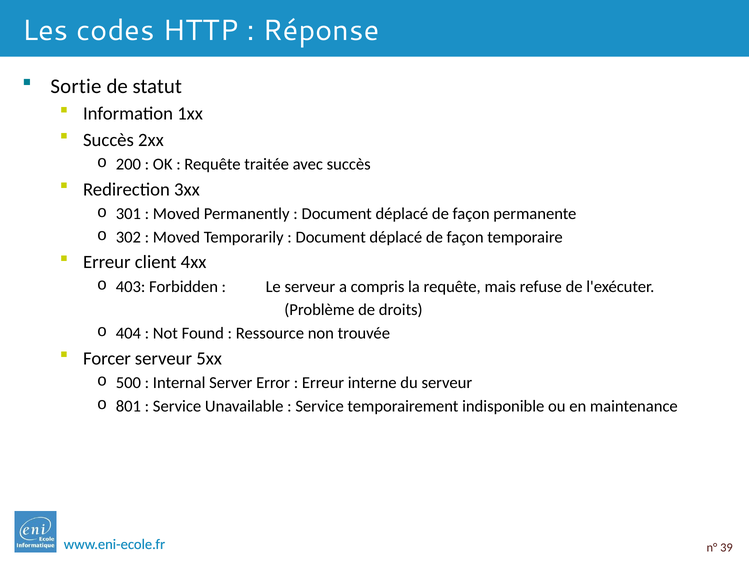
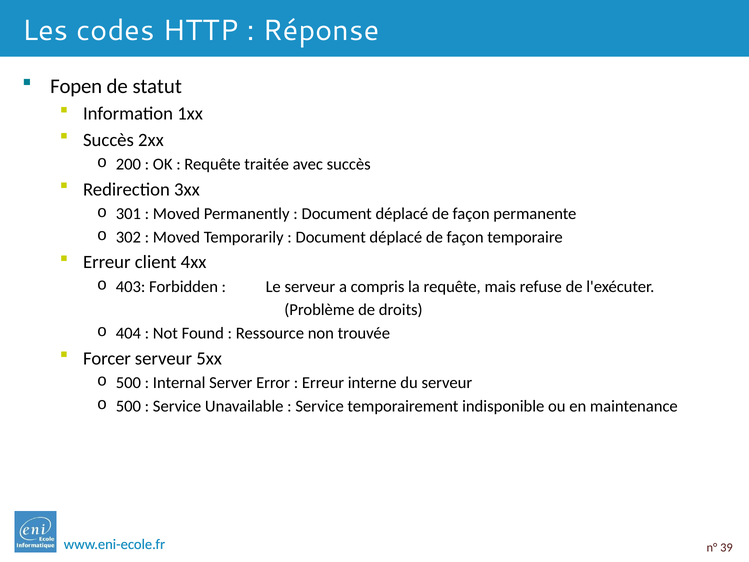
Sortie: Sortie -> Fopen
801 at (128, 406): 801 -> 500
